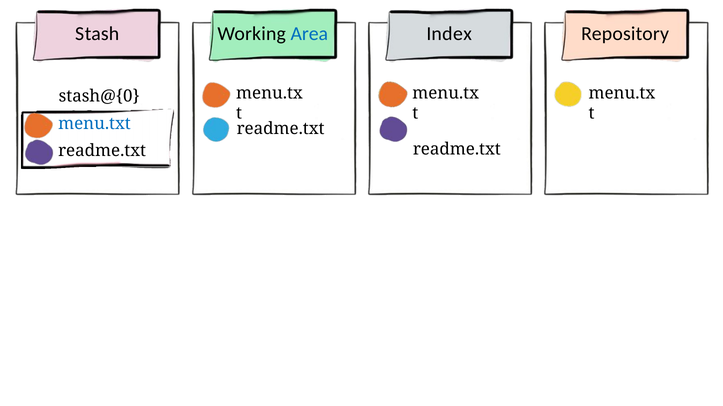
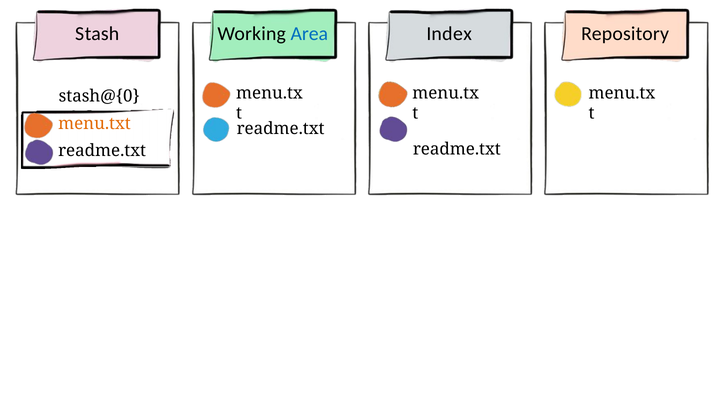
menu.txt colour: blue -> orange
